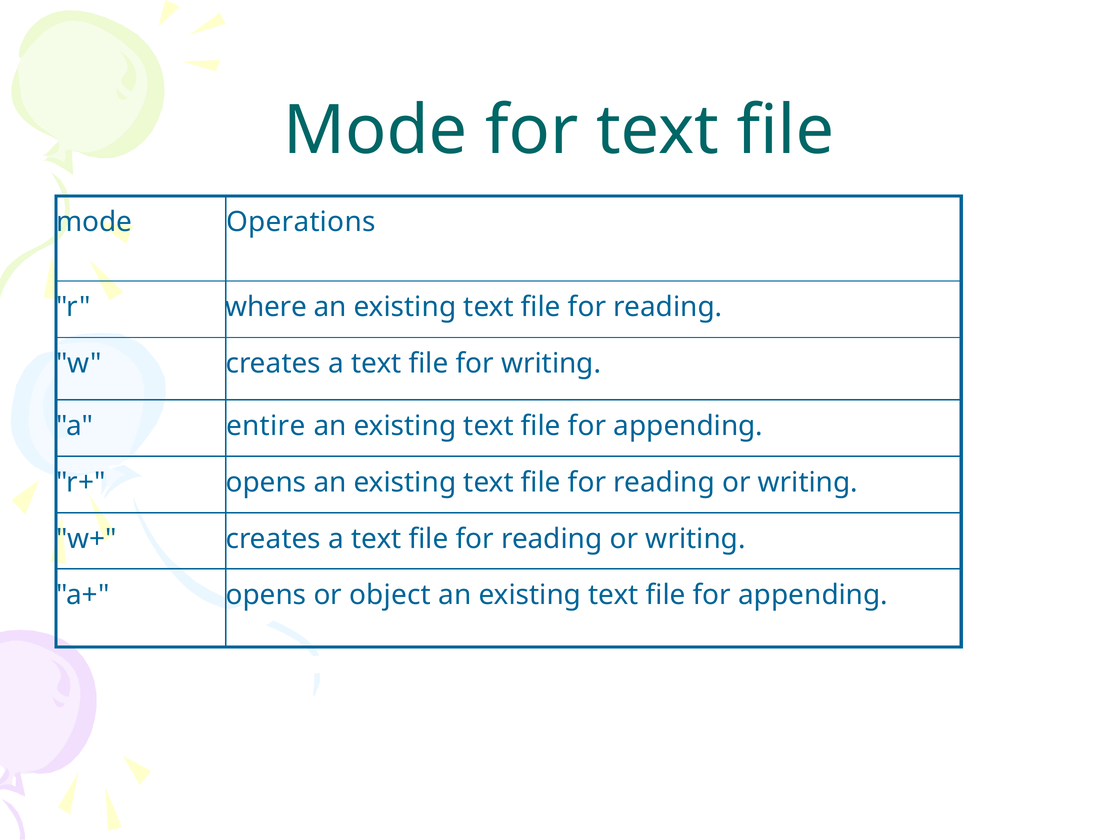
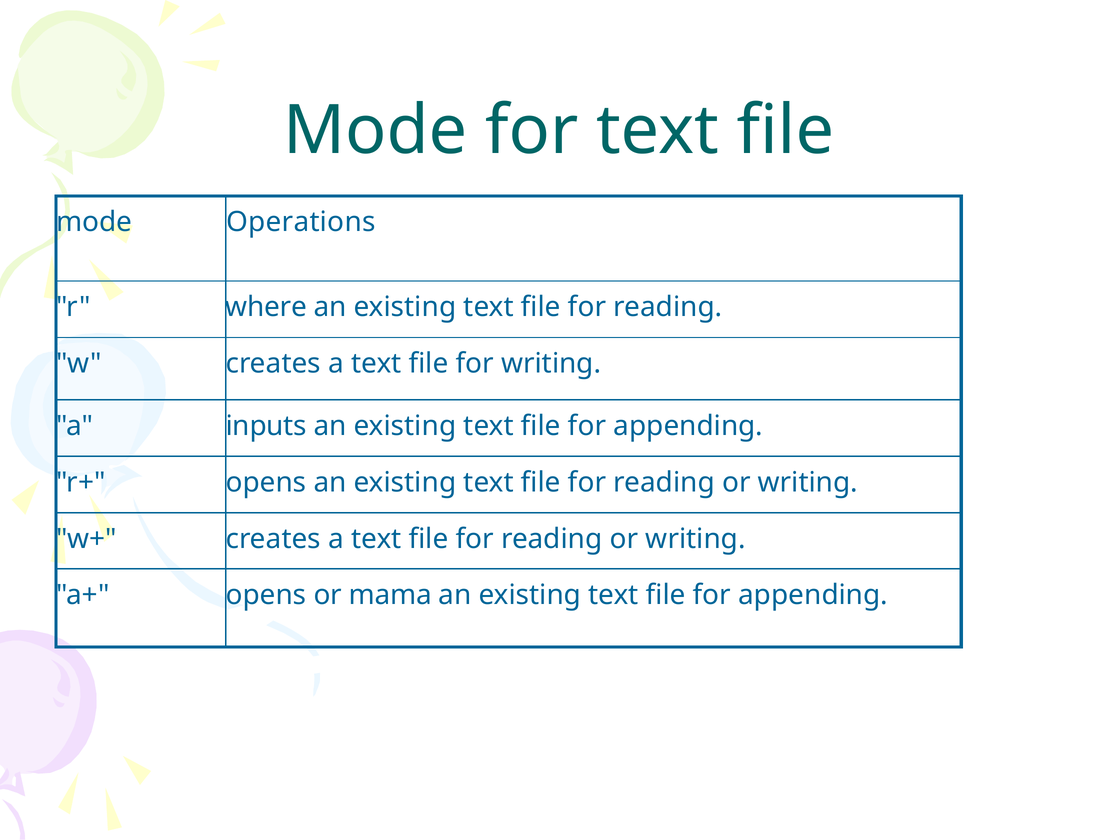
entire: entire -> inputs
object: object -> mama
